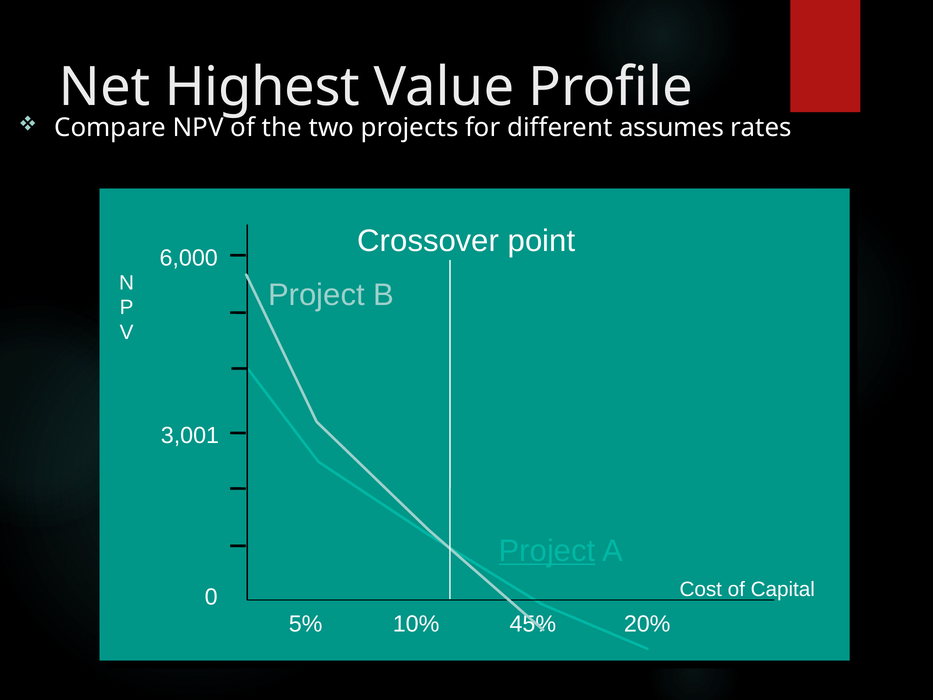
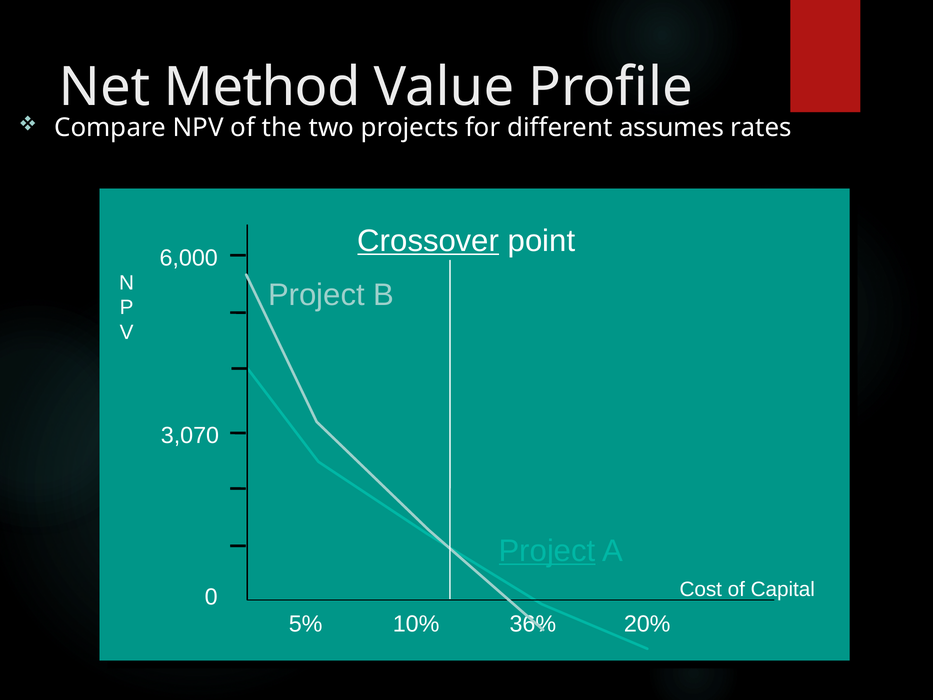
Highest: Highest -> Method
Crossover underline: none -> present
3,001: 3,001 -> 3,070
45%: 45% -> 36%
